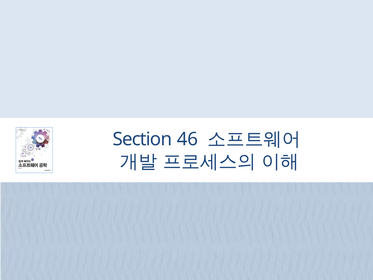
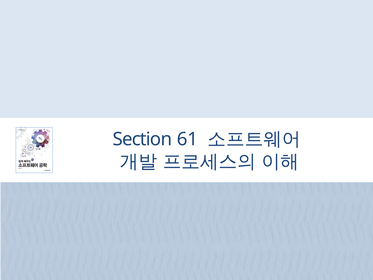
46: 46 -> 61
